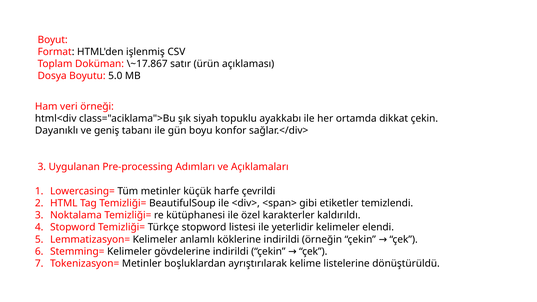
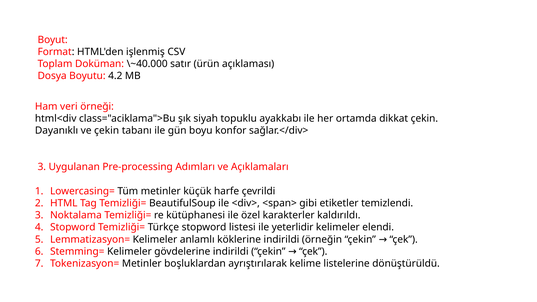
\~17.867: \~17.867 -> \~40.000
5.0: 5.0 -> 4.2
ve geniş: geniş -> çekin
